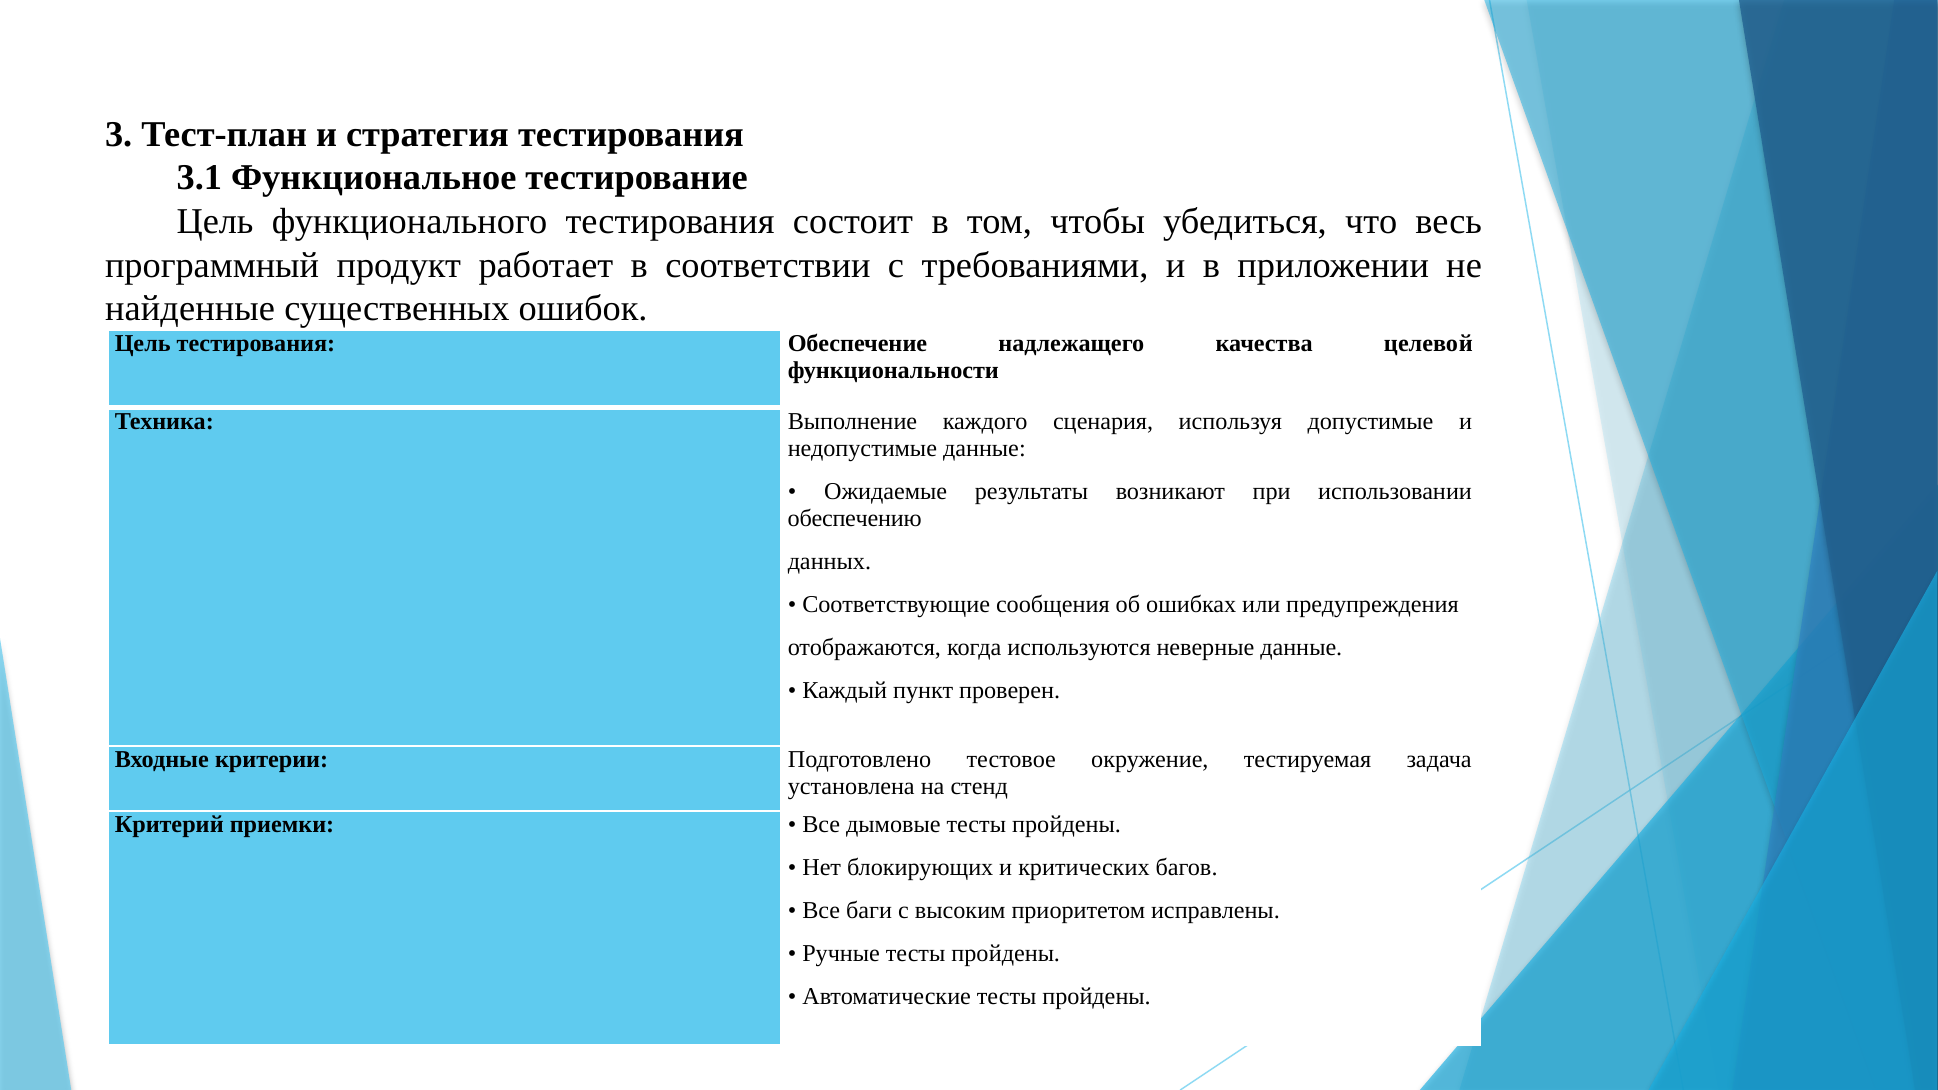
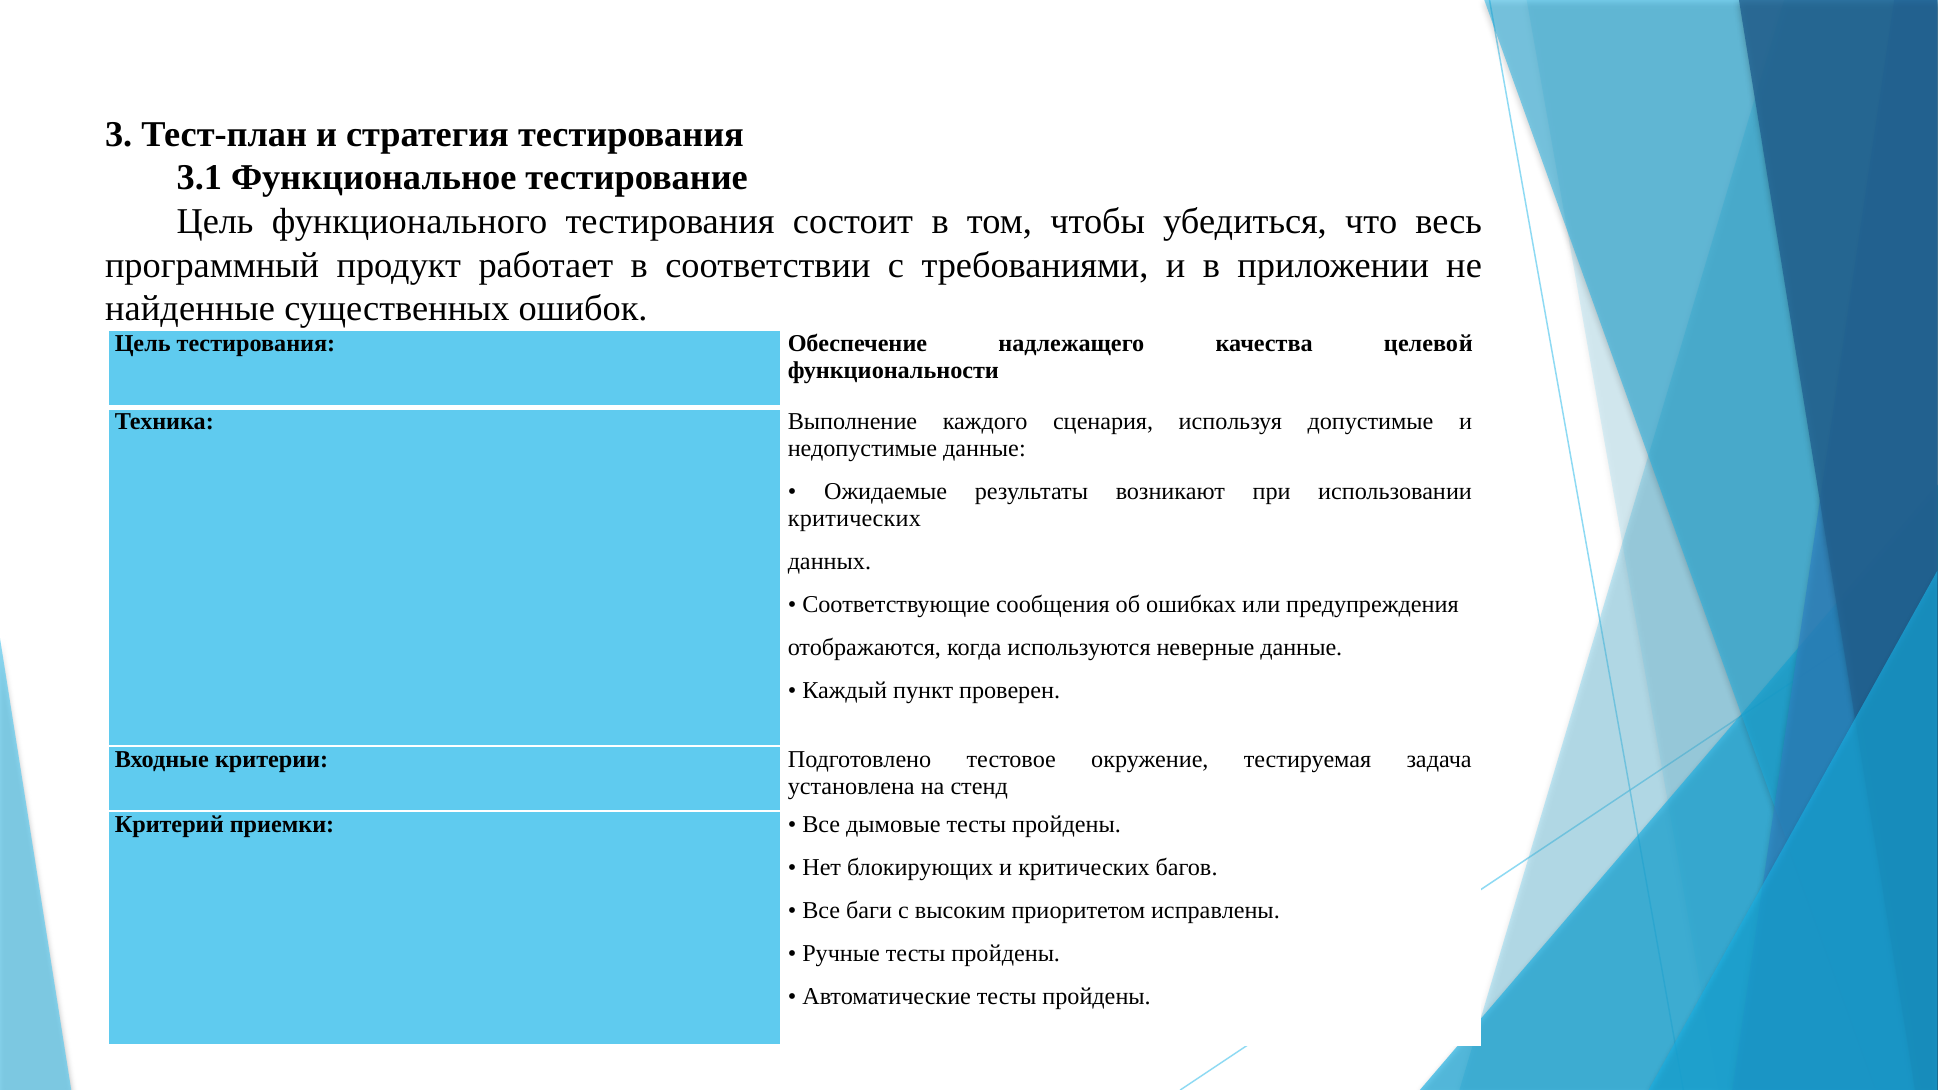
обеспечению at (855, 518): обеспечению -> критических
